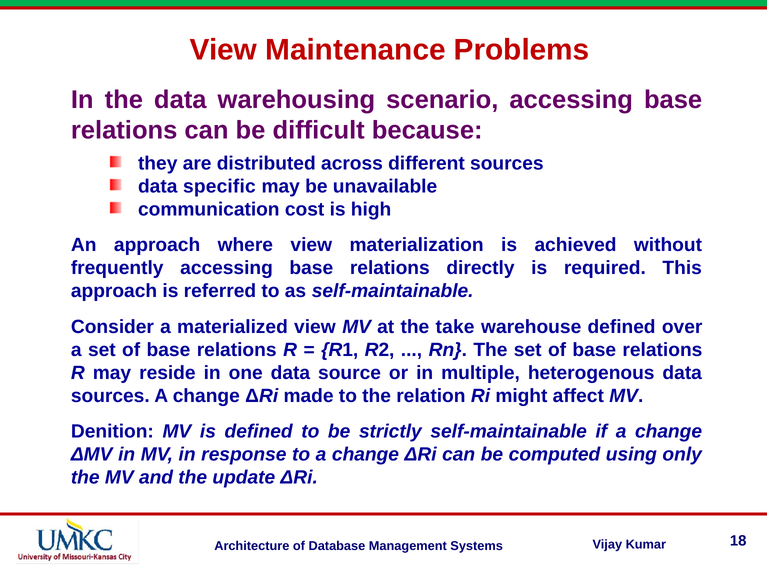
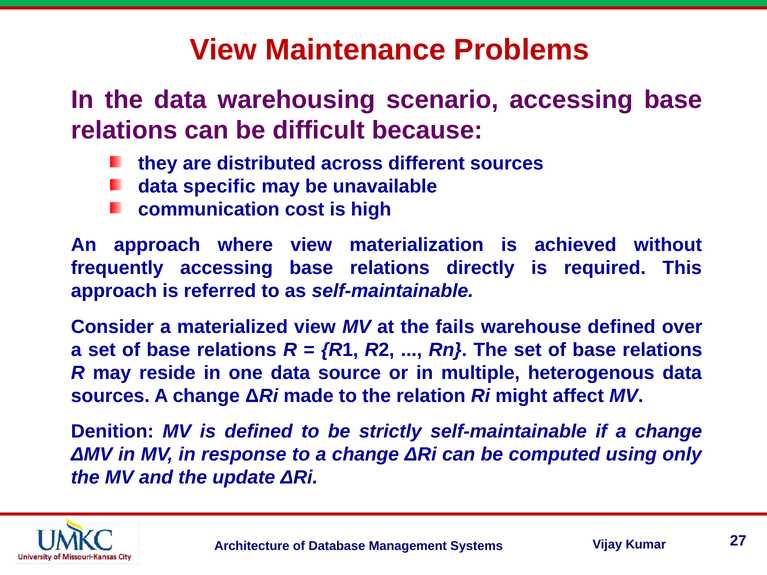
take: take -> fails
18: 18 -> 27
